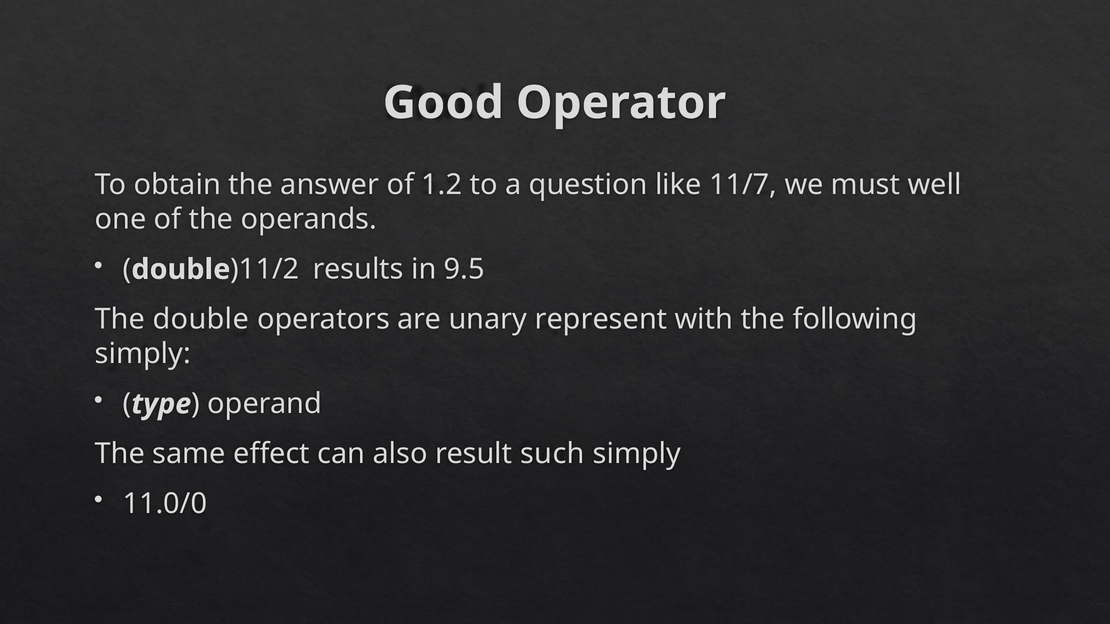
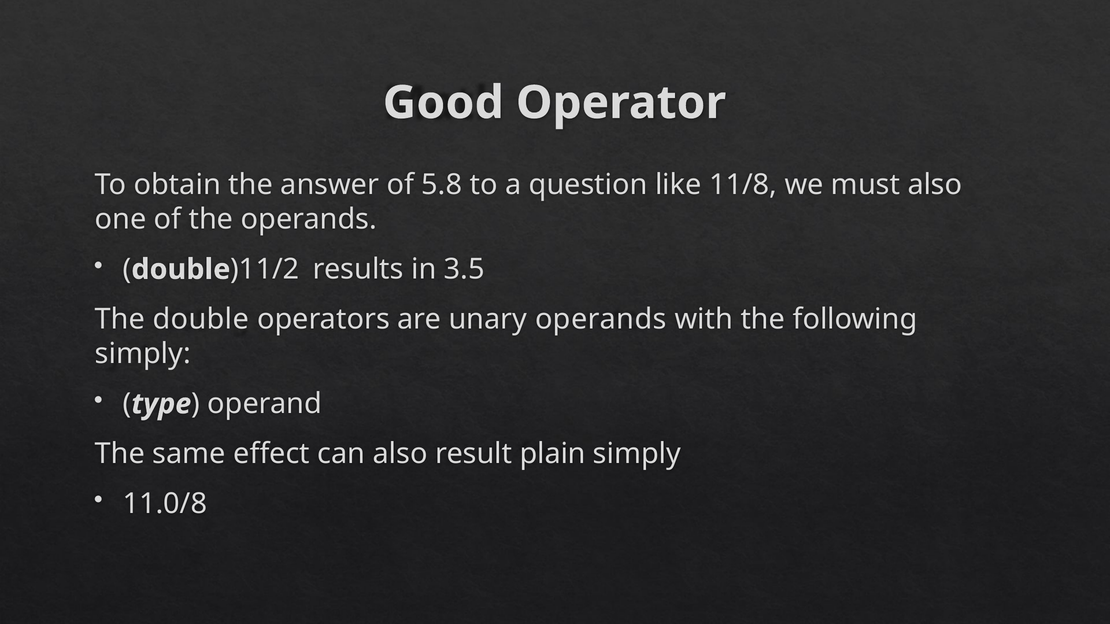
1.2: 1.2 -> 5.8
11/7: 11/7 -> 11/8
must well: well -> also
9.5: 9.5 -> 3.5
unary represent: represent -> operands
such: such -> plain
11.0/0: 11.0/0 -> 11.0/8
